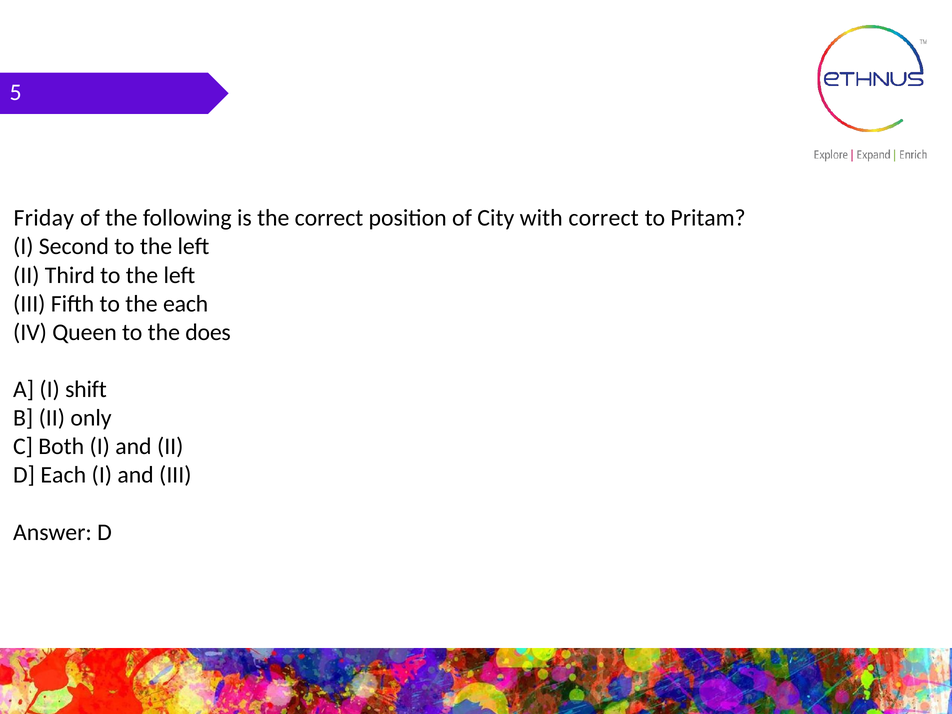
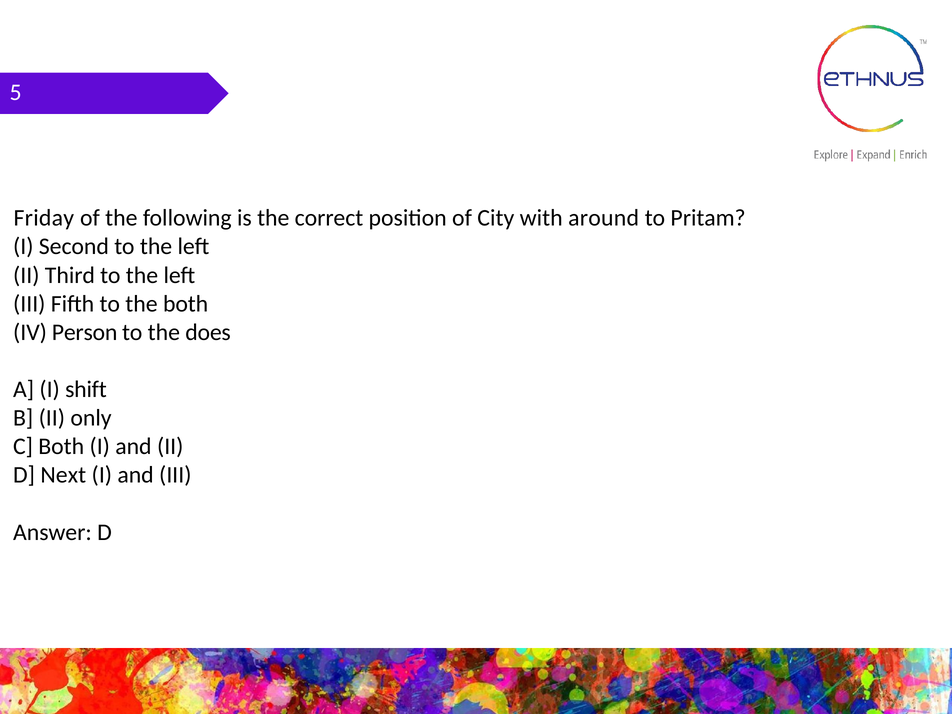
with correct: correct -> around
the each: each -> both
Queen: Queen -> Person
D Each: Each -> Next
